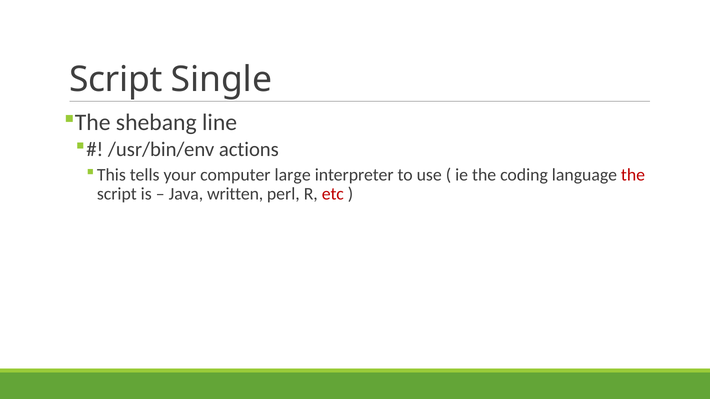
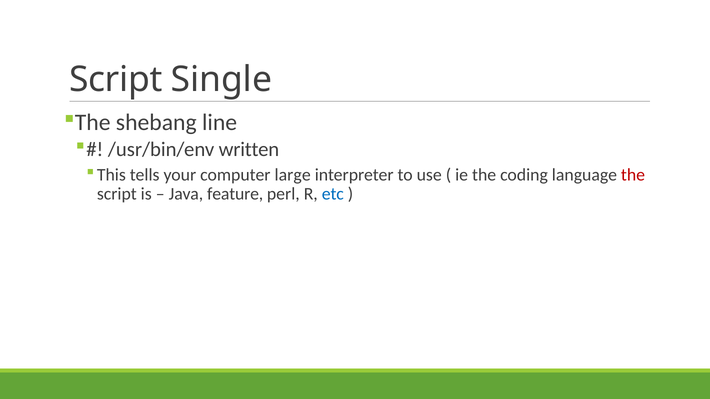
actions: actions -> written
written: written -> feature
etc colour: red -> blue
